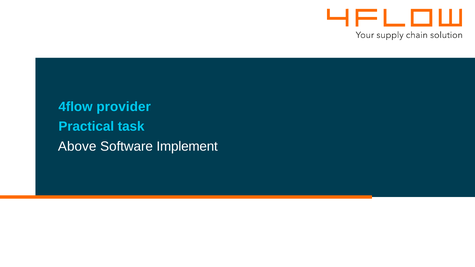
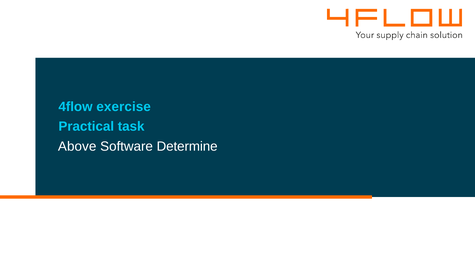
provider: provider -> exercise
Implement: Implement -> Determine
